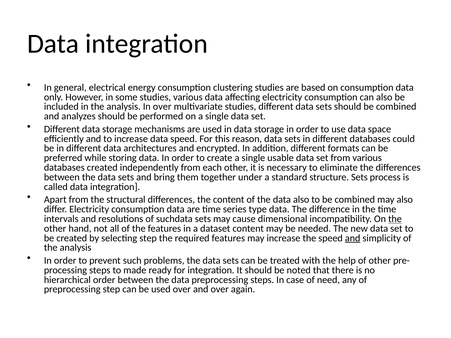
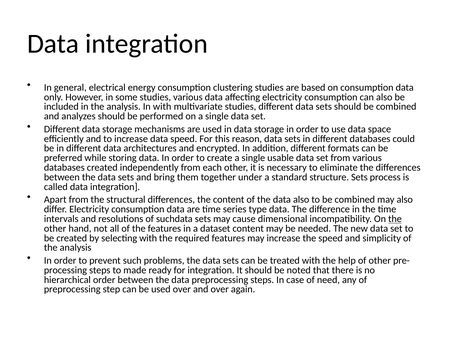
In over: over -> with
selecting step: step -> with
and at (353, 238) underline: present -> none
